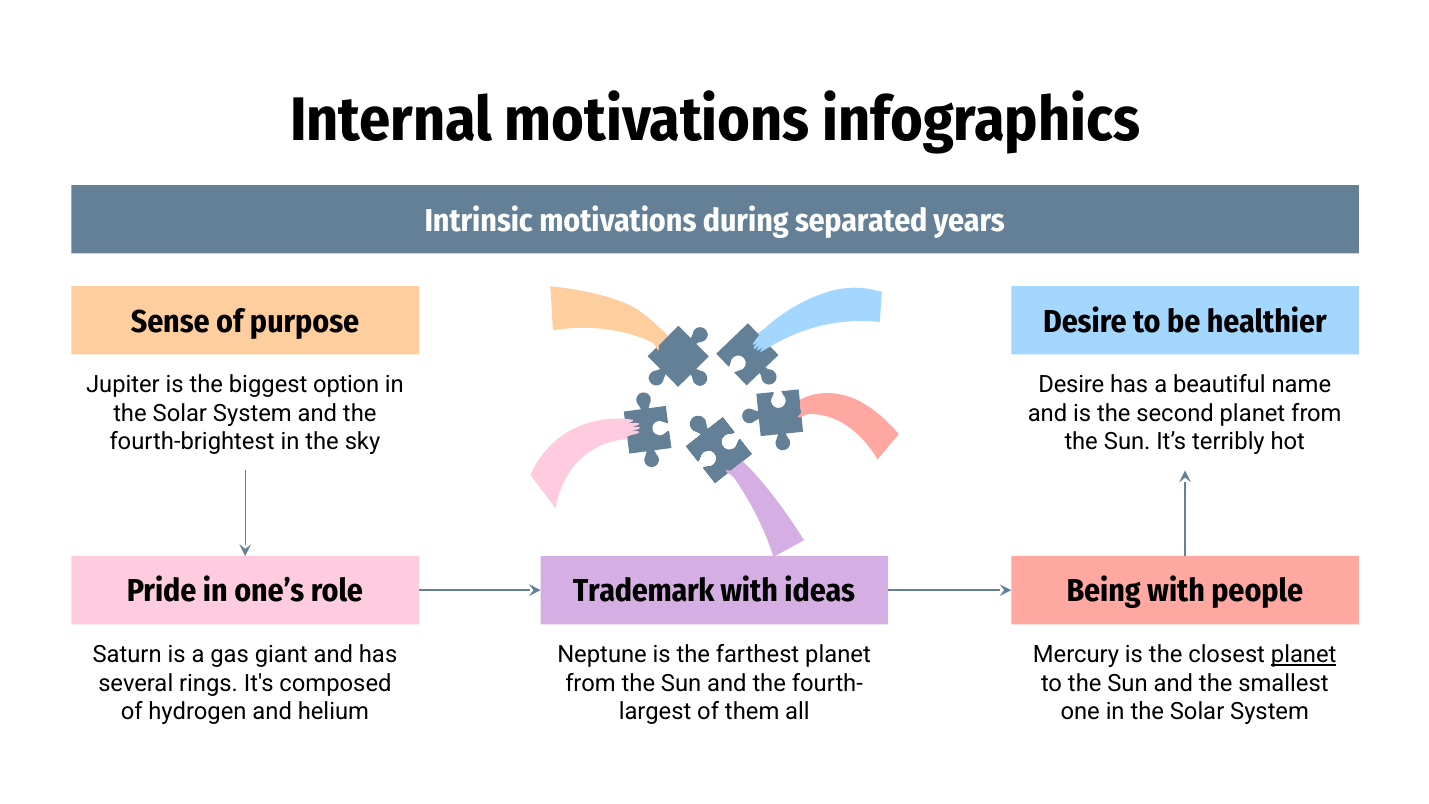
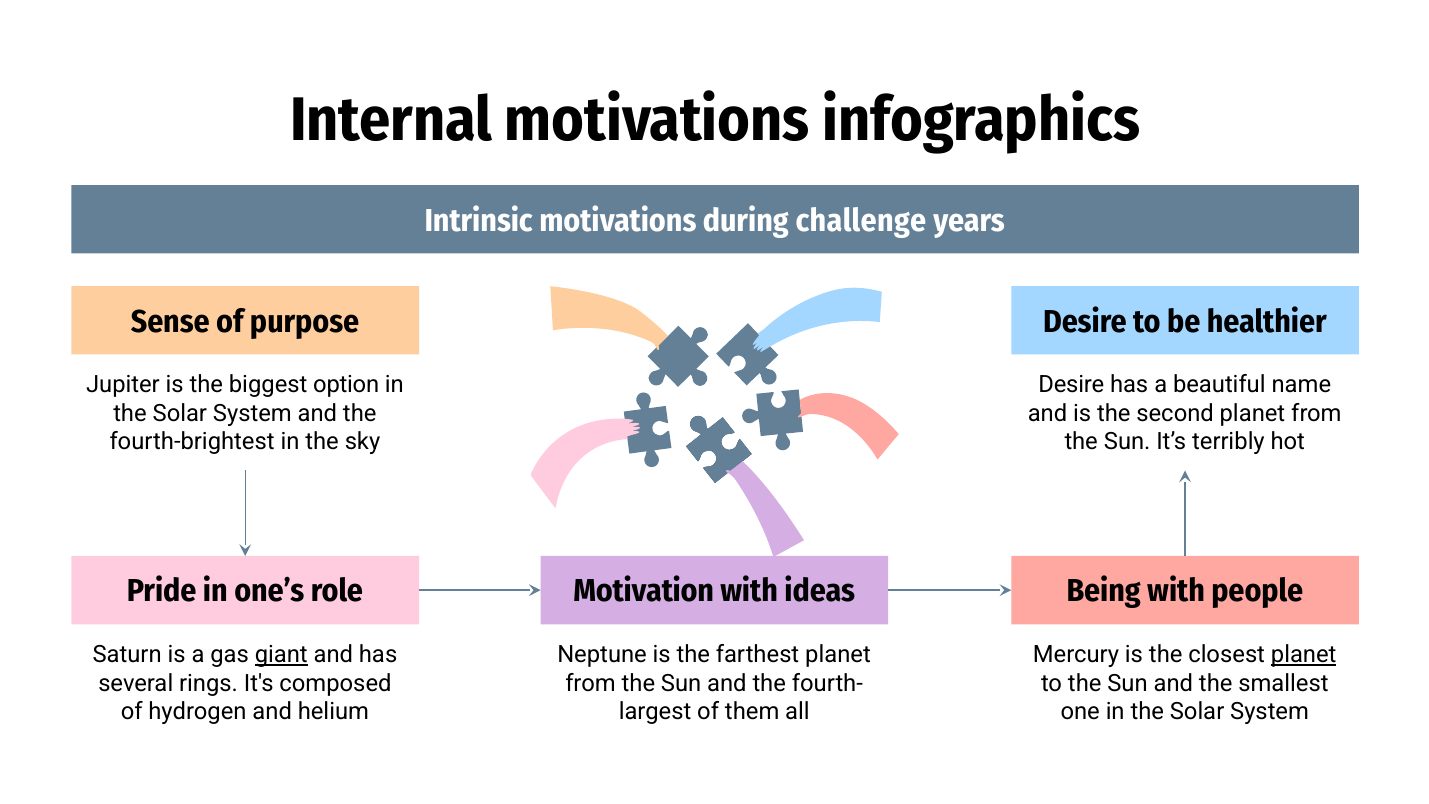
separated: separated -> challenge
Trademark: Trademark -> Motivation
giant underline: none -> present
